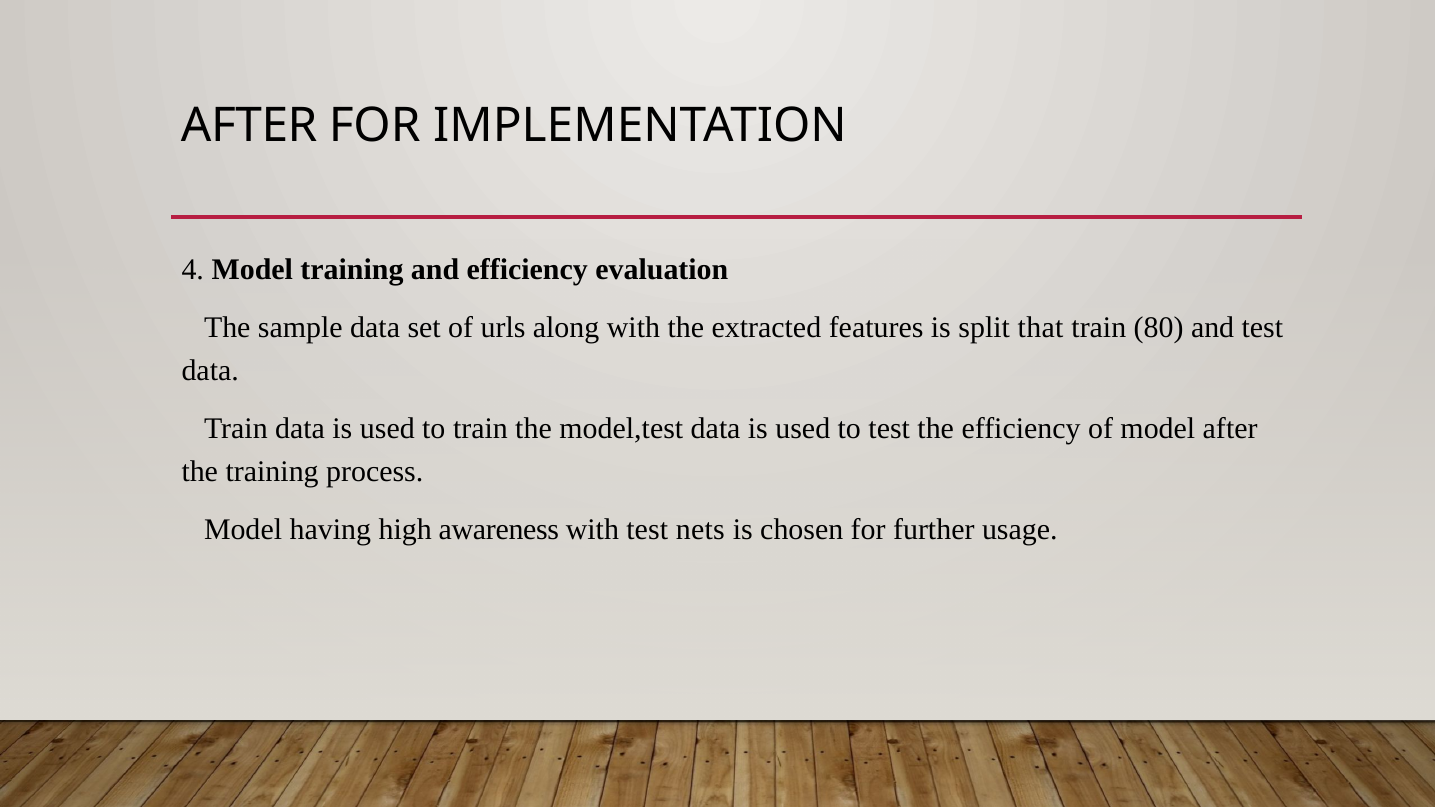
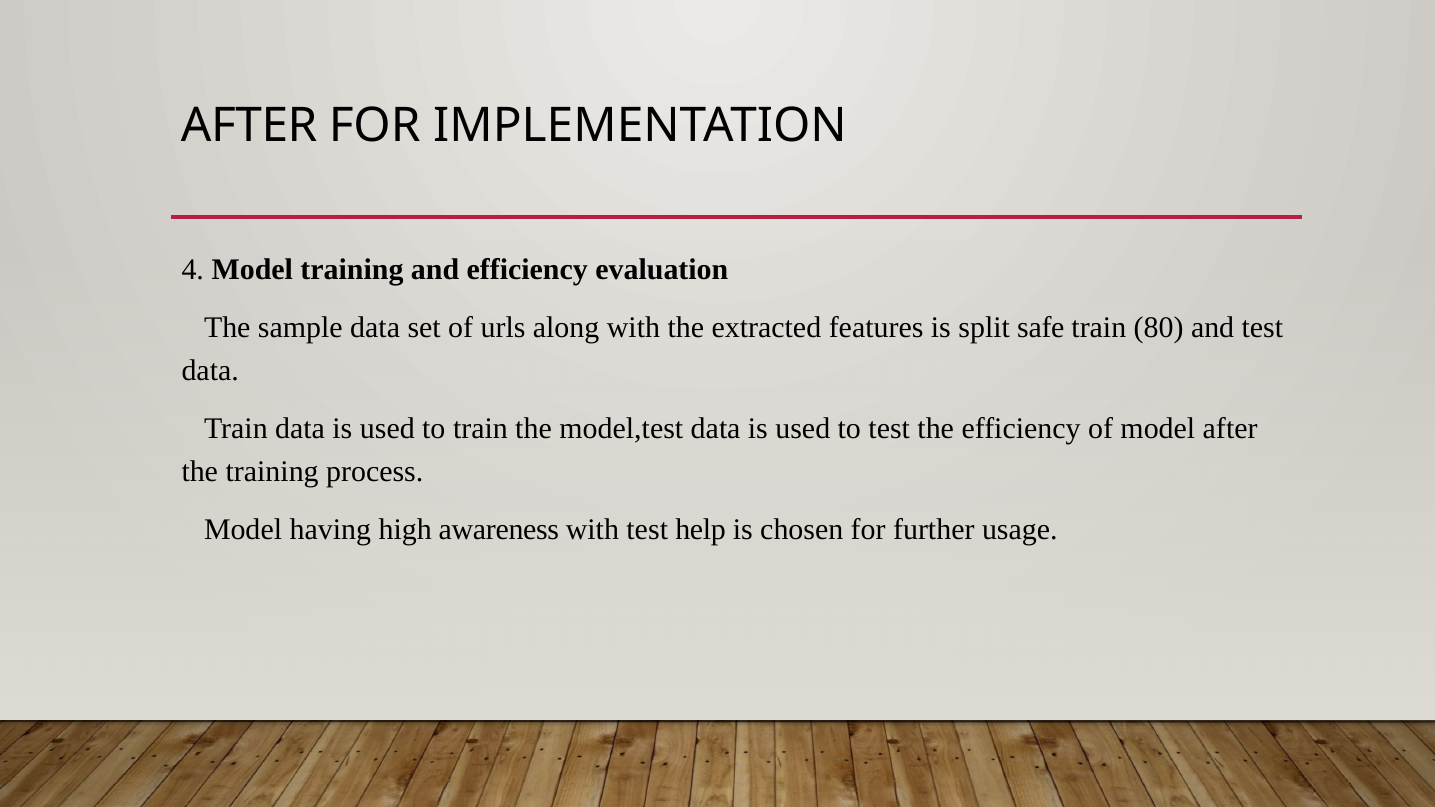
that: that -> safe
nets: nets -> help
